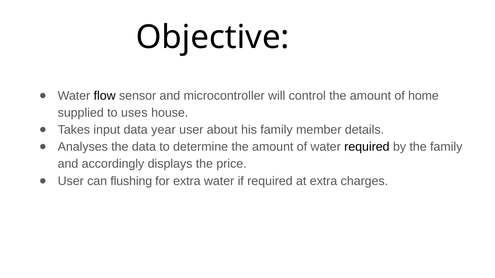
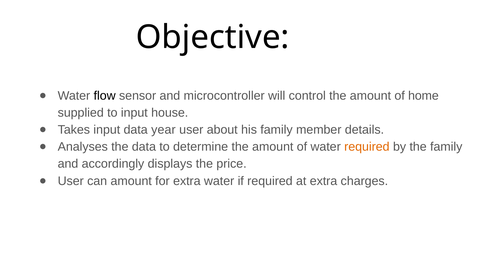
to uses: uses -> input
required at (367, 147) colour: black -> orange
can flushing: flushing -> amount
